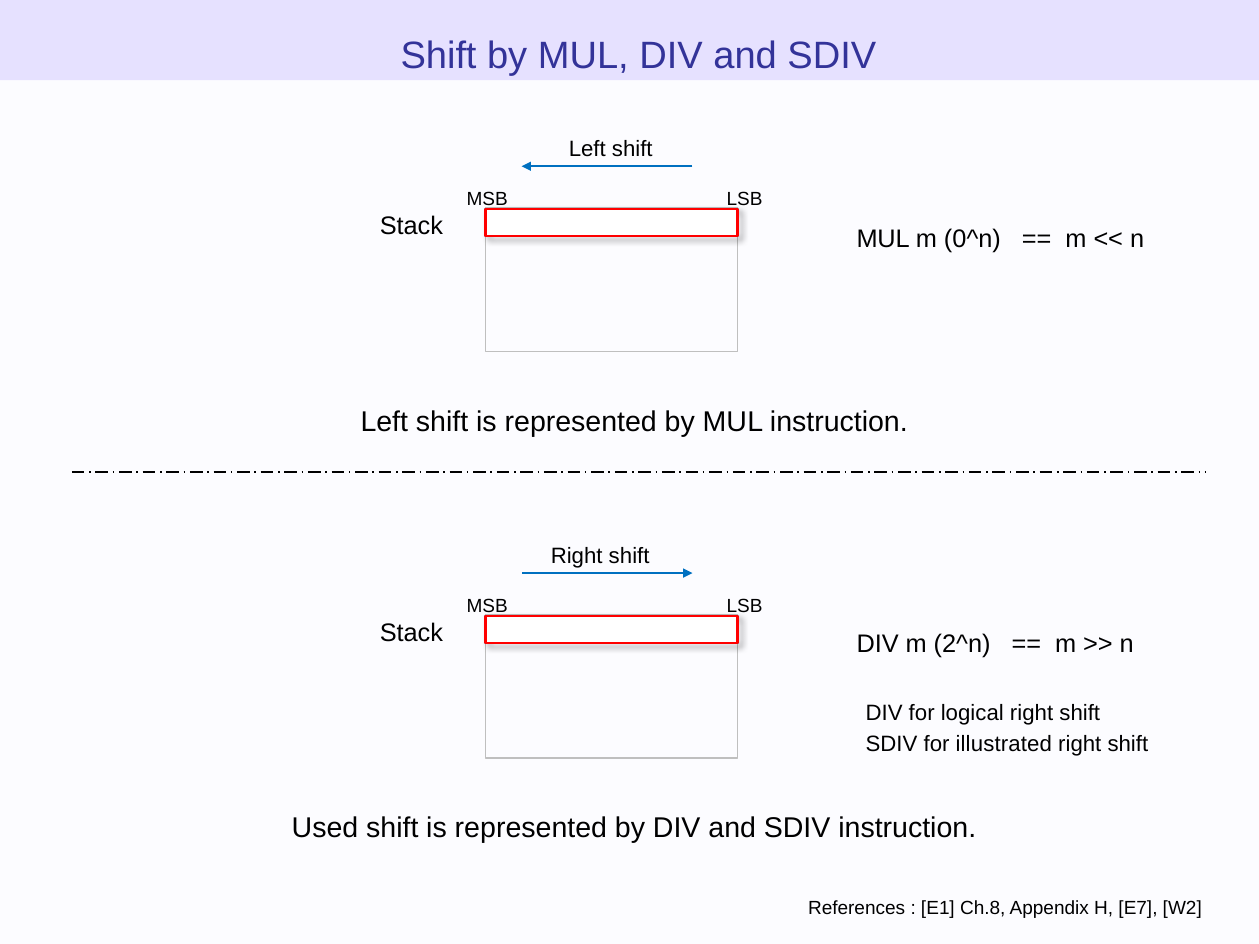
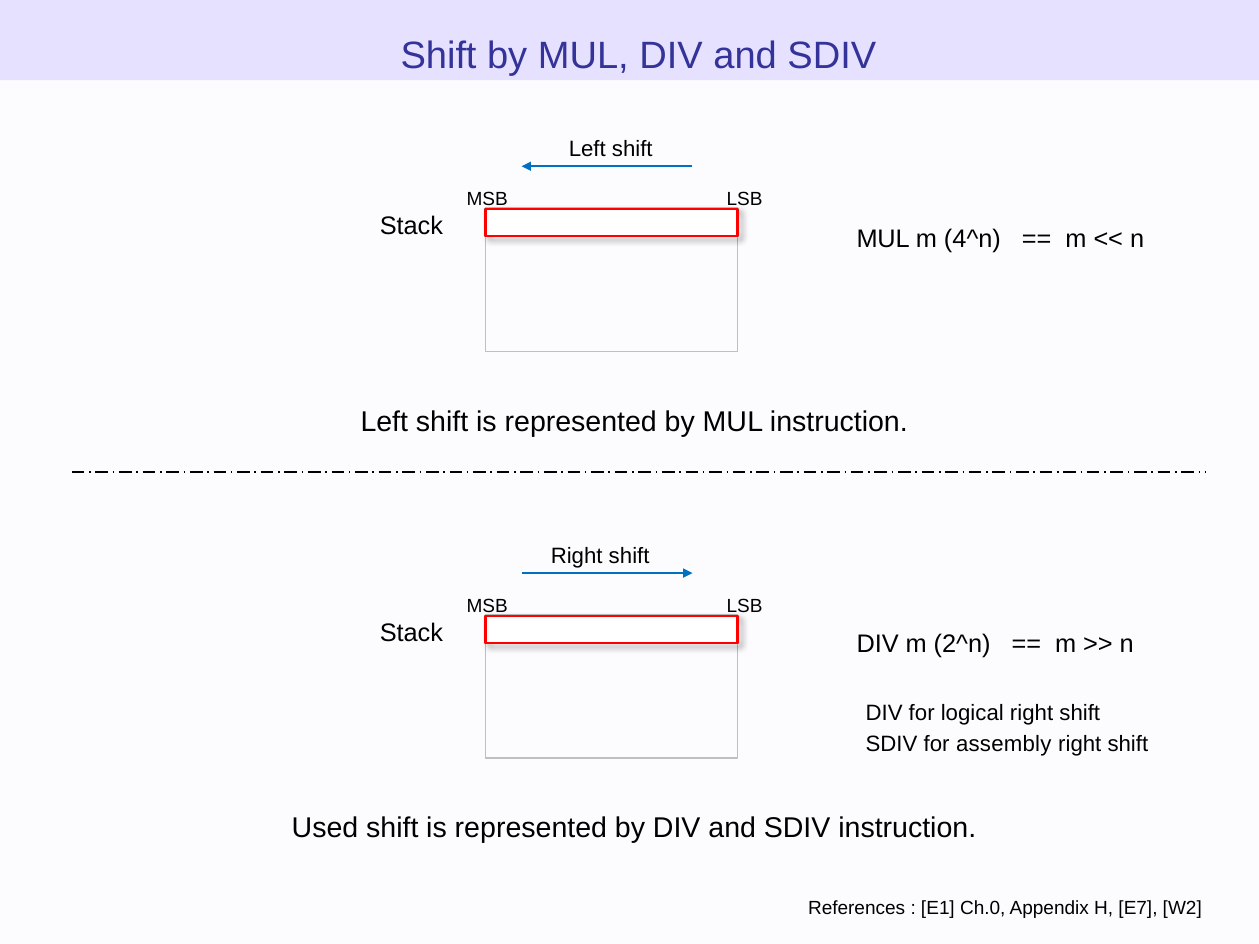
0^n: 0^n -> 4^n
illustrated: illustrated -> assembly
Ch.8: Ch.8 -> Ch.0
